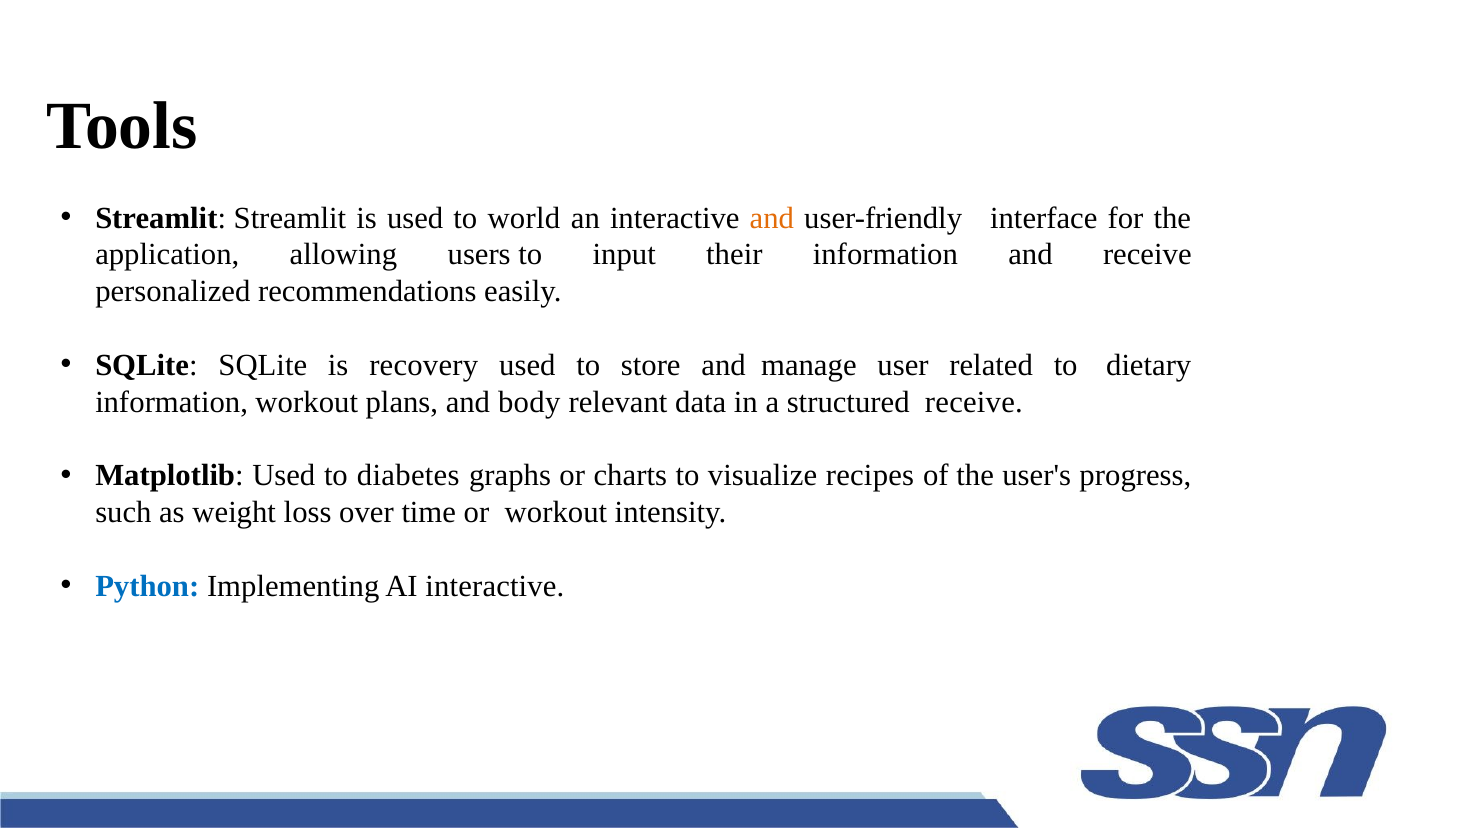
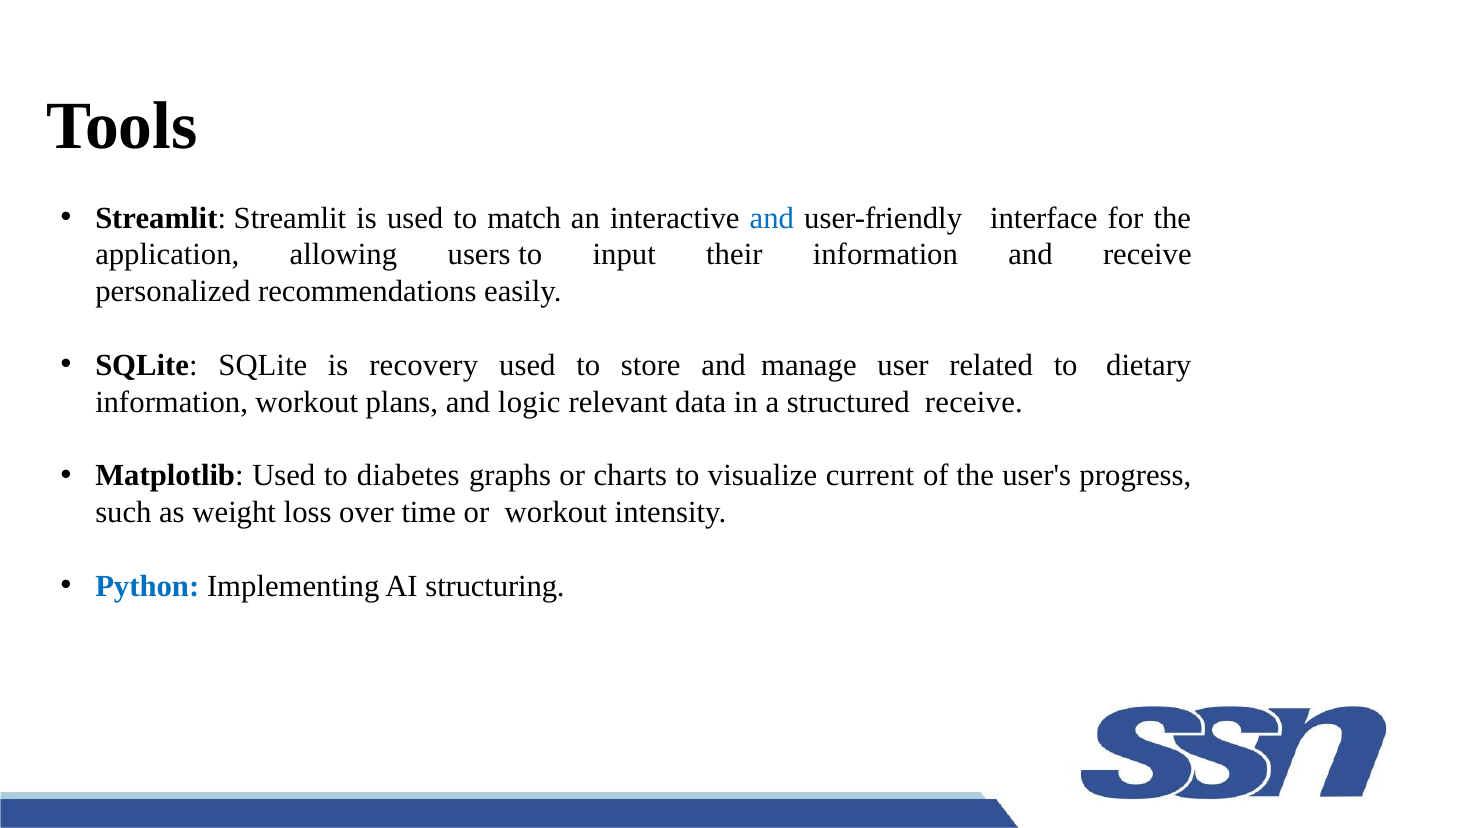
world: world -> match
and at (772, 218) colour: orange -> blue
body: body -> logic
recipes: recipes -> current
AI interactive: interactive -> structuring
